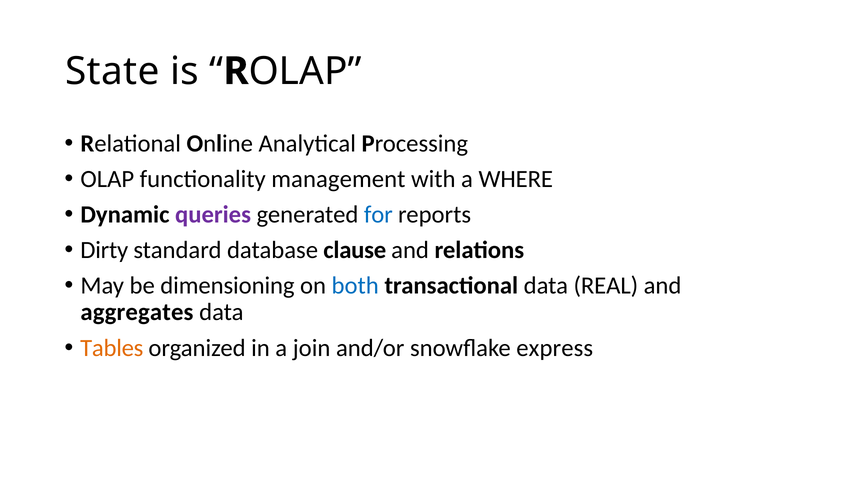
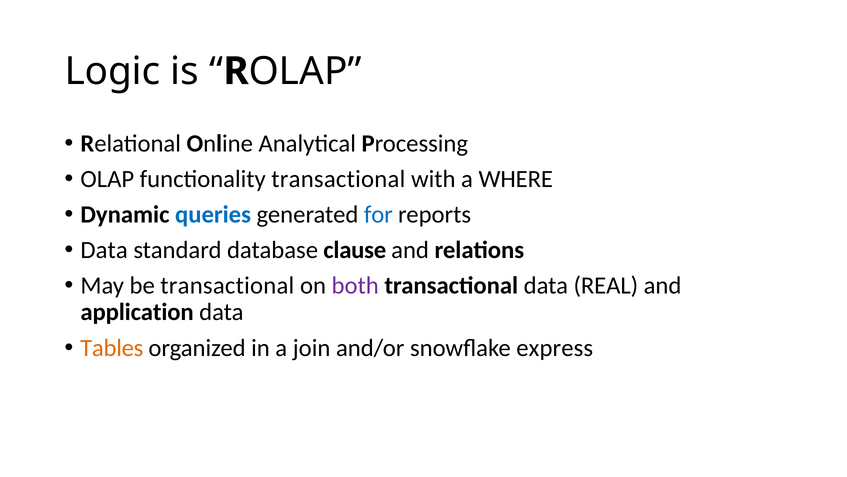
State: State -> Logic
functionality management: management -> transactional
queries colour: purple -> blue
Dirty at (104, 250): Dirty -> Data
be dimensioning: dimensioning -> transactional
both colour: blue -> purple
aggregates: aggregates -> application
